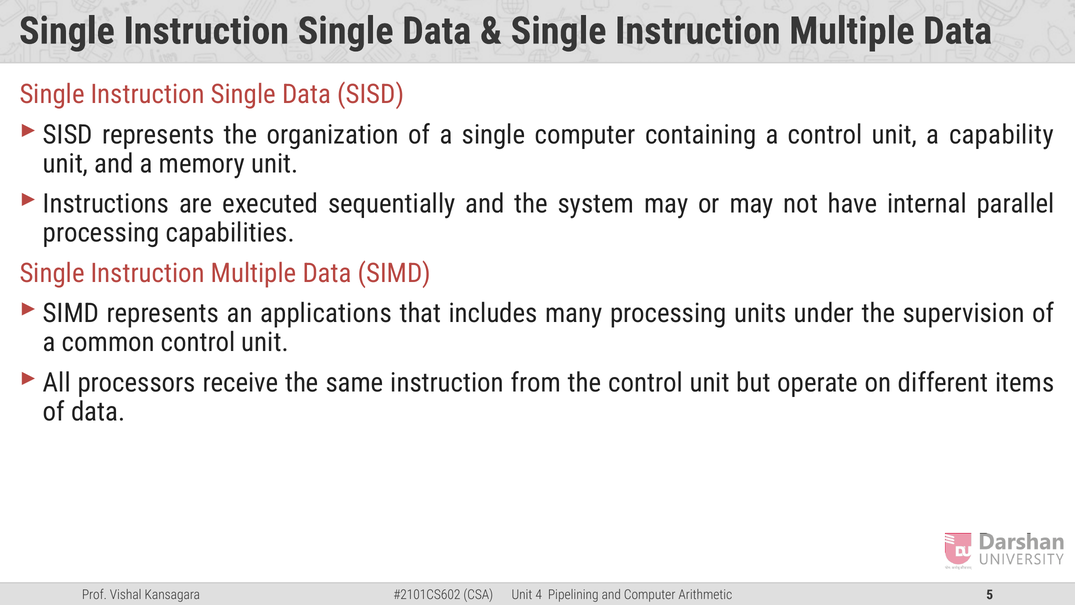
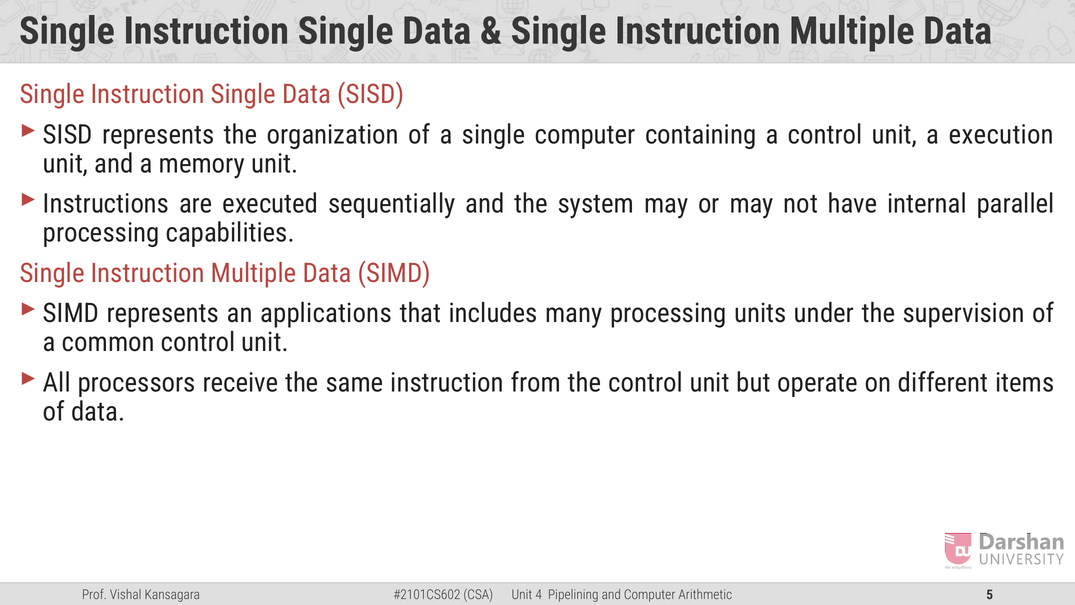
capability: capability -> execution
